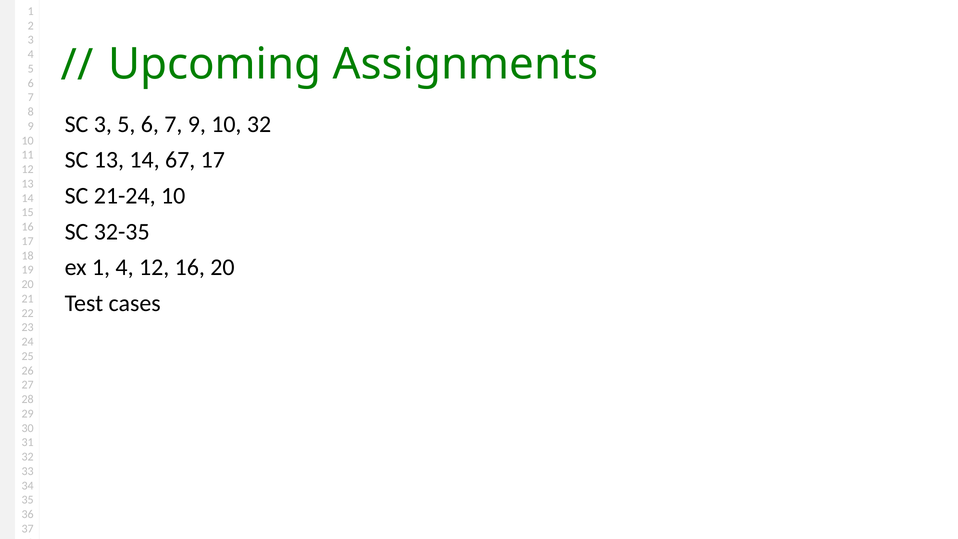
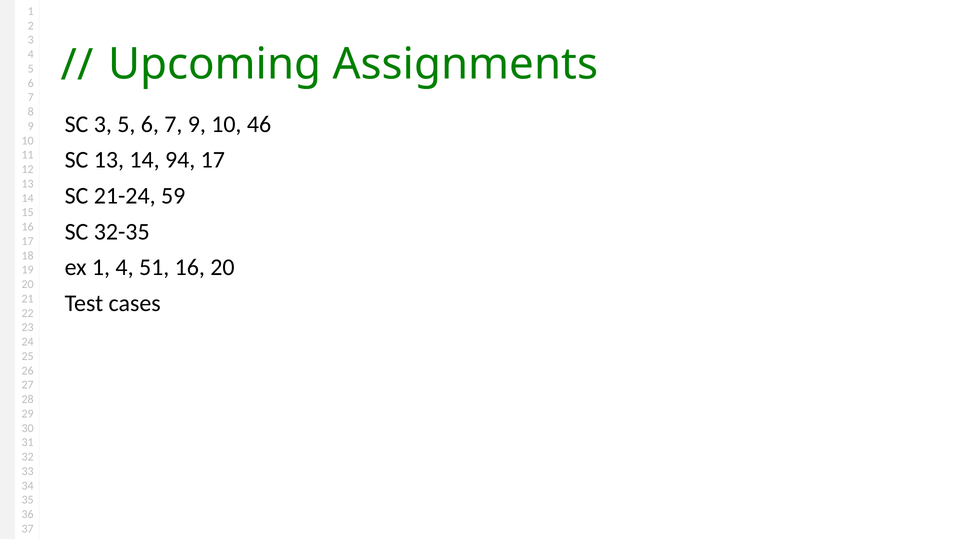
10 32: 32 -> 46
67: 67 -> 94
21-24 10: 10 -> 59
4 12: 12 -> 51
